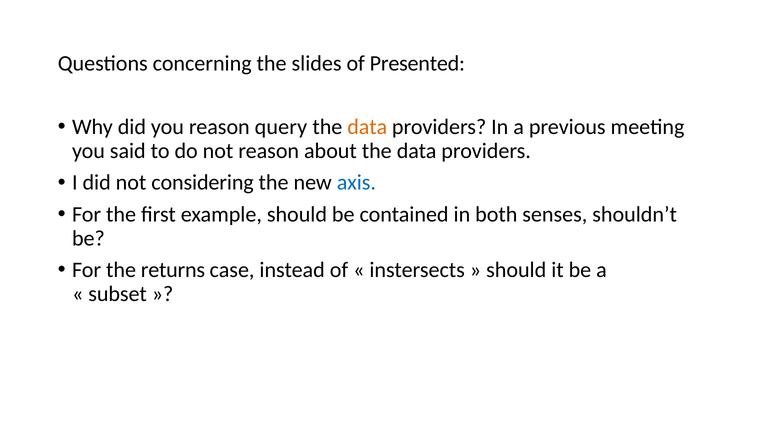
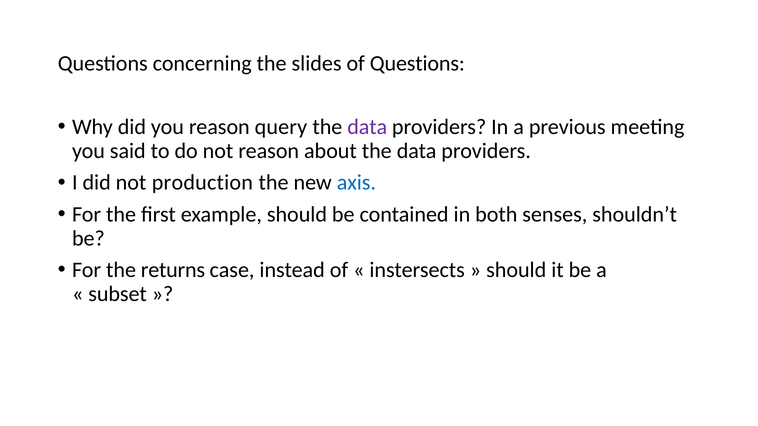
of Presented: Presented -> Questions
data at (367, 127) colour: orange -> purple
considering: considering -> production
